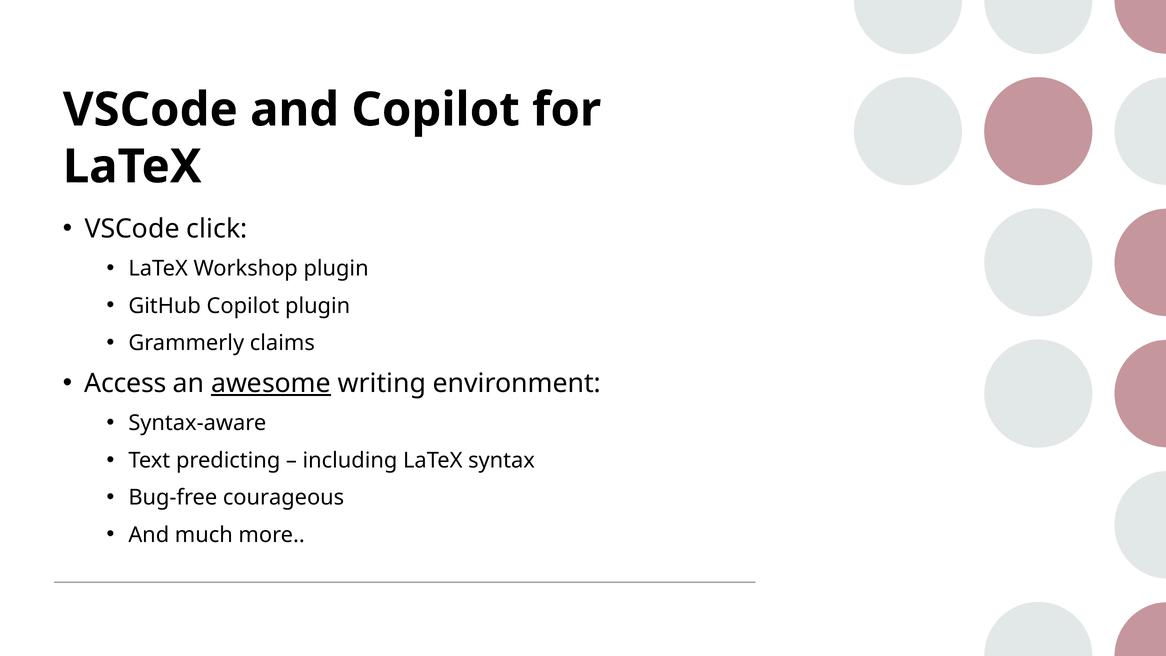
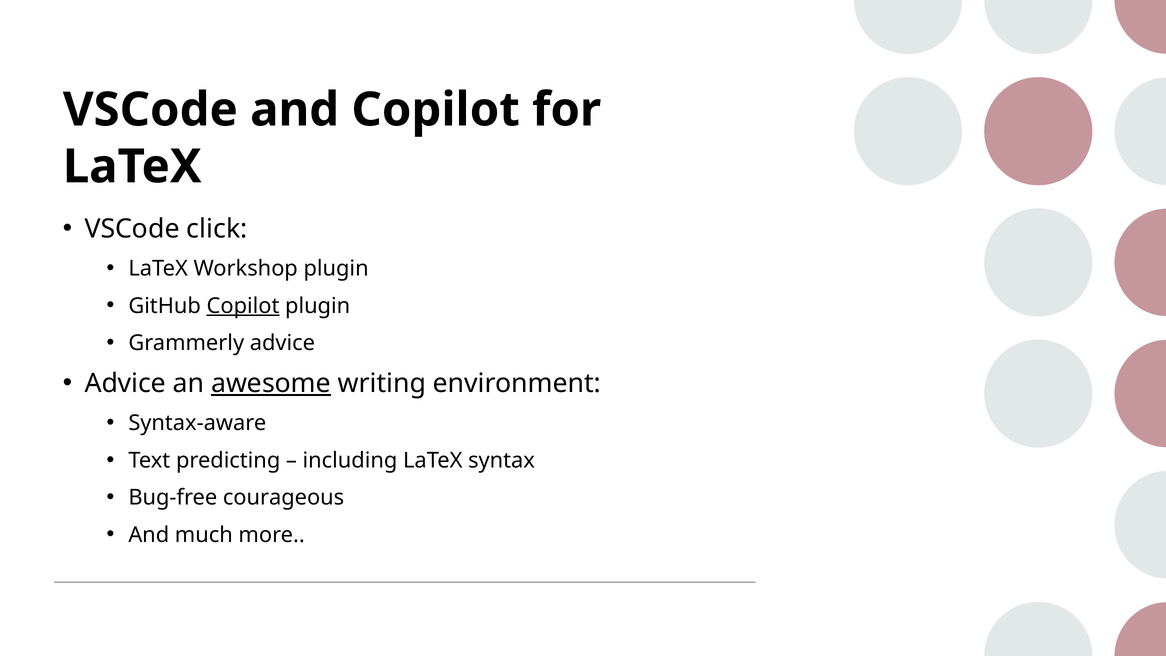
Copilot at (243, 306) underline: none -> present
Grammerly claims: claims -> advice
Access at (125, 383): Access -> Advice
